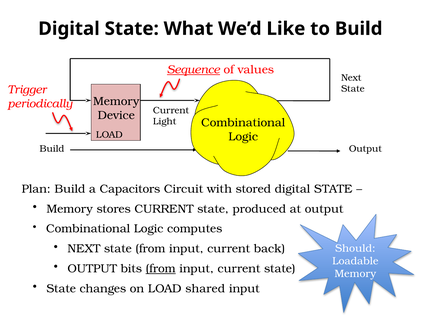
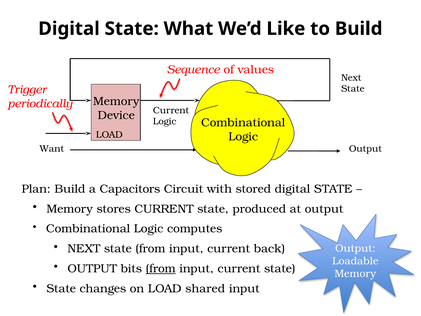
Sequence underline: present -> none
Light at (165, 121): Light -> Logic
Build at (52, 149): Build -> Want
Should at (355, 248): Should -> Output
